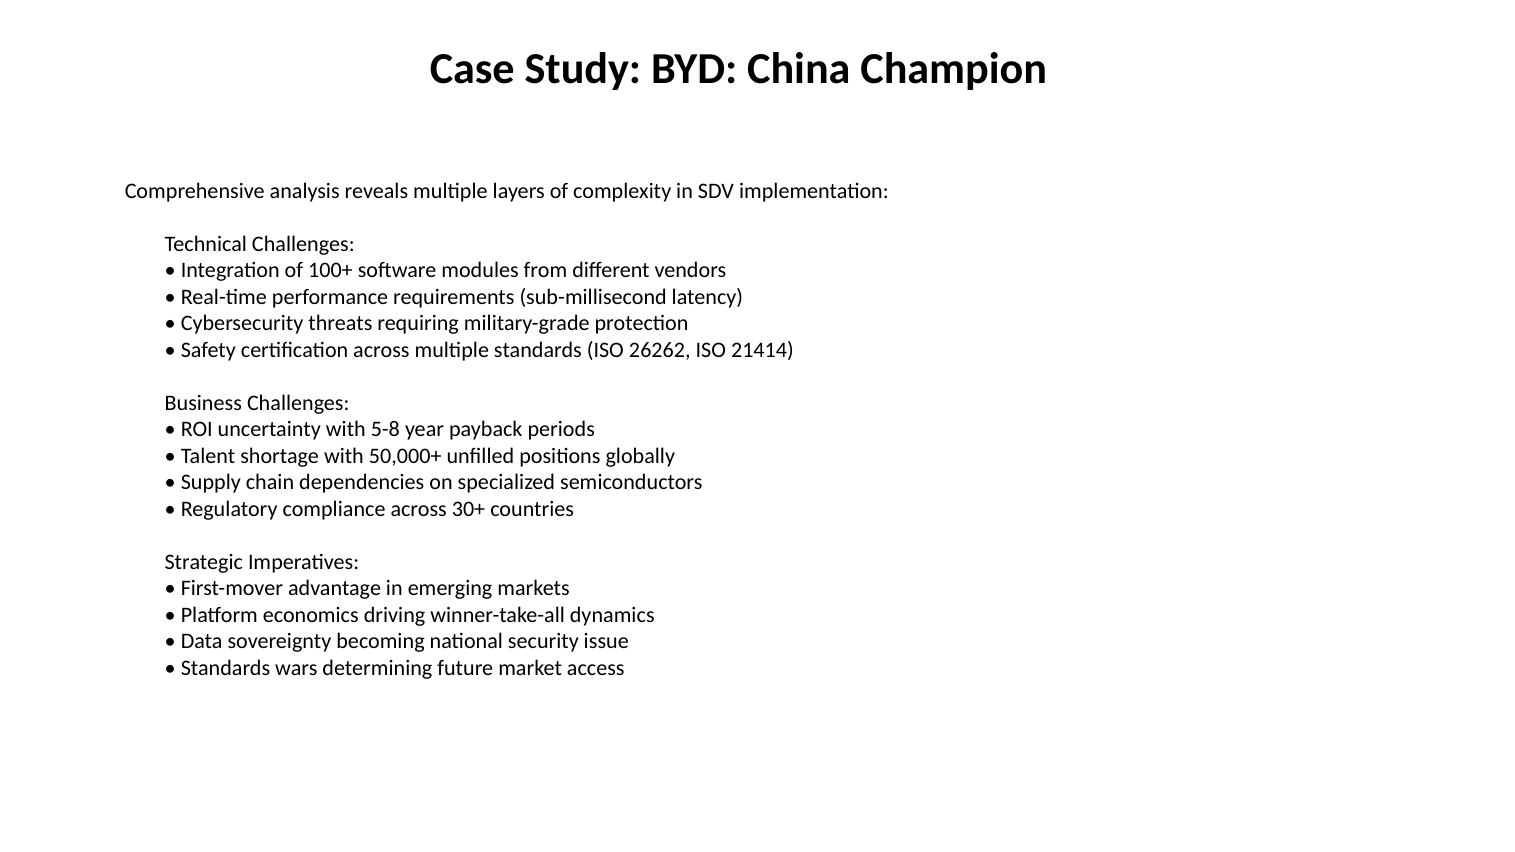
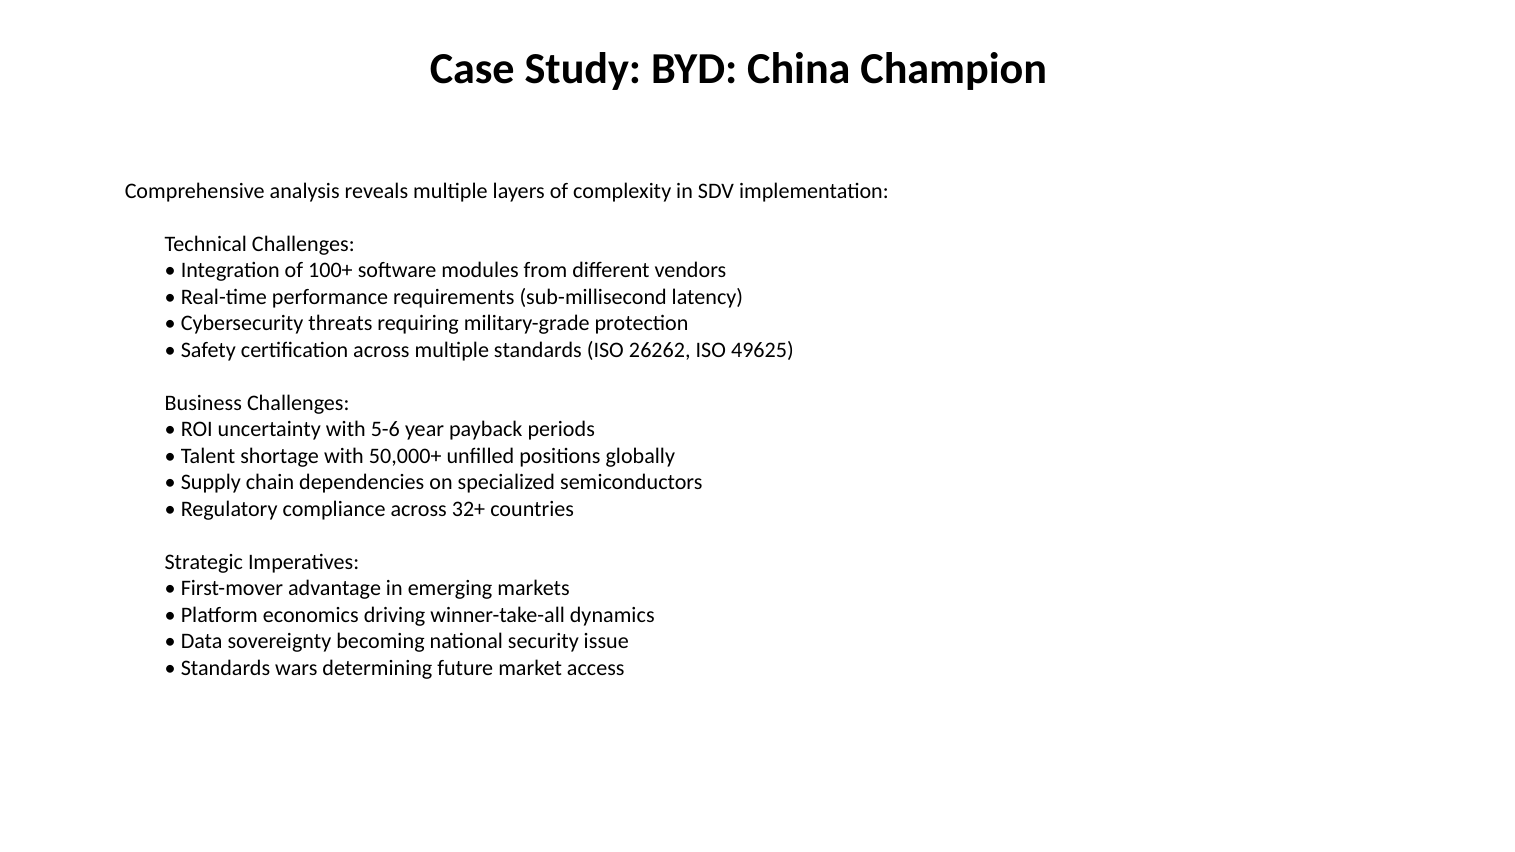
21414: 21414 -> 49625
5-8: 5-8 -> 5-6
30+: 30+ -> 32+
